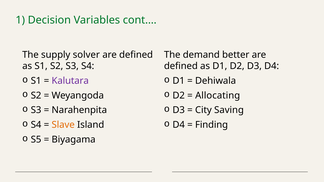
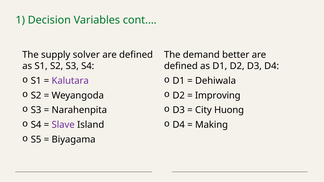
Allocating: Allocating -> Improving
Saving: Saving -> Huong
Slave colour: orange -> purple
Finding: Finding -> Making
